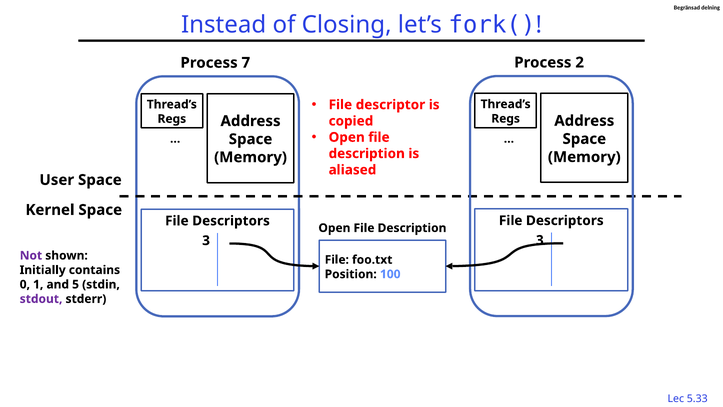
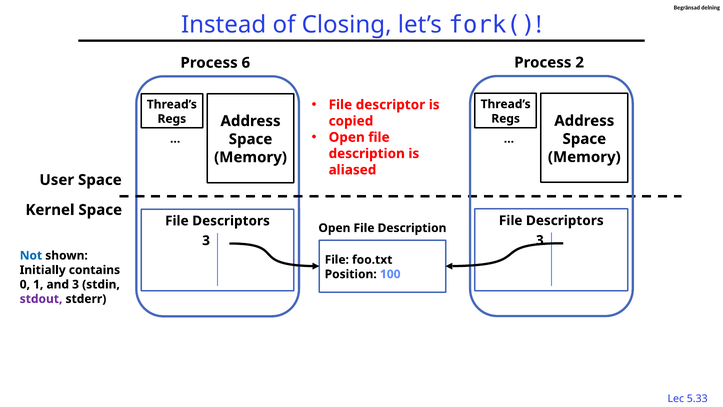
7: 7 -> 6
Not colour: purple -> blue
and 5: 5 -> 3
